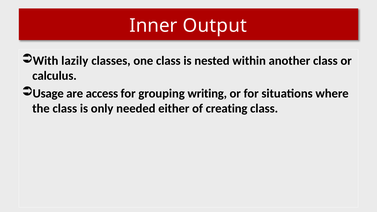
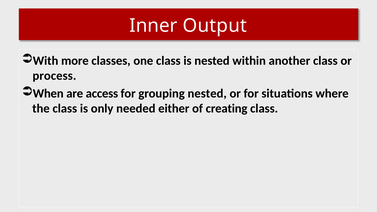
lazily: lazily -> more
calculus: calculus -> process
Usage: Usage -> When
grouping writing: writing -> nested
